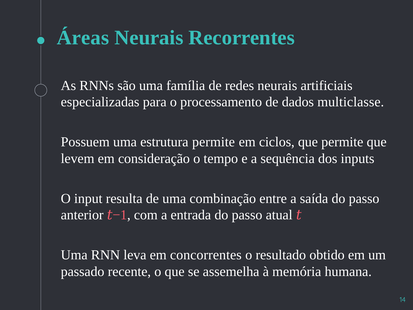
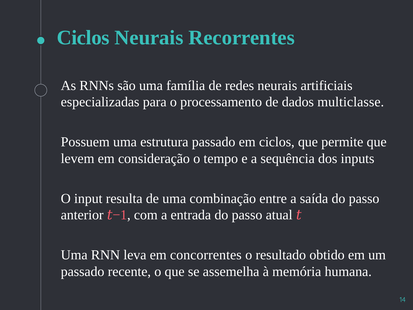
Áreas at (83, 38): Áreas -> Ciclos
estrutura permite: permite -> passado
